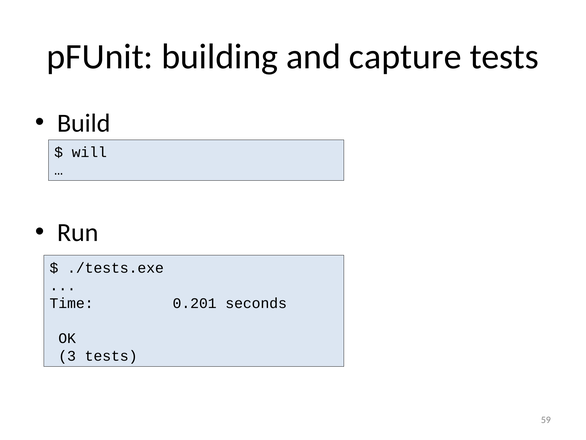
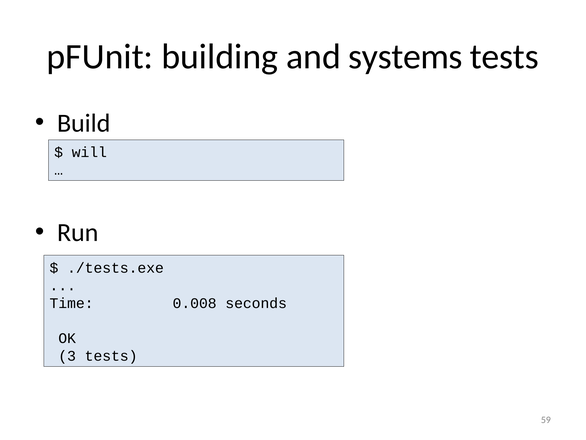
capture: capture -> systems
0.201: 0.201 -> 0.008
